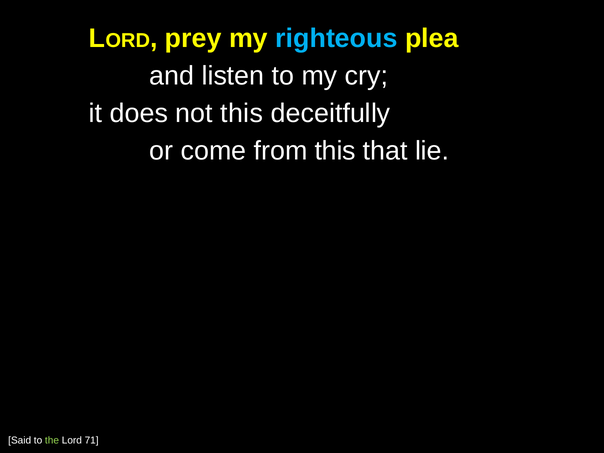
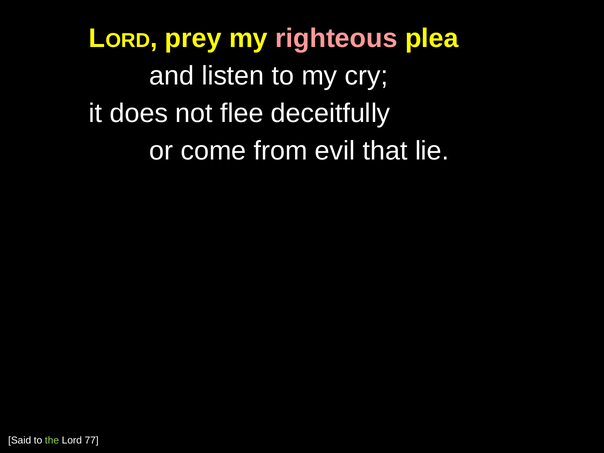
righteous colour: light blue -> pink
not this: this -> flee
from this: this -> evil
71: 71 -> 77
